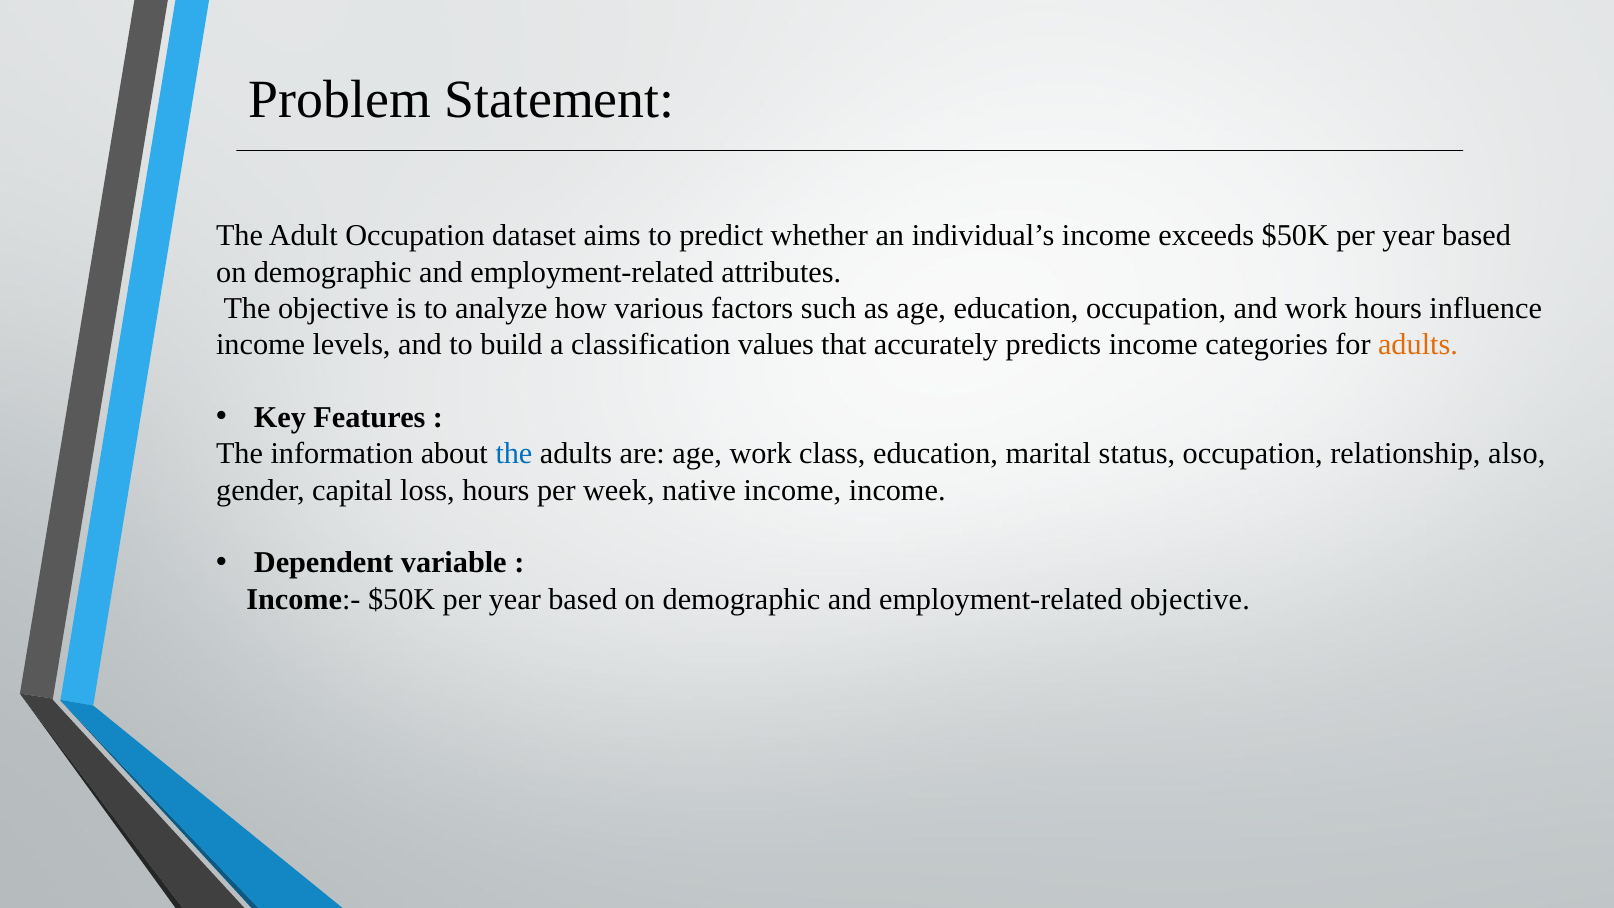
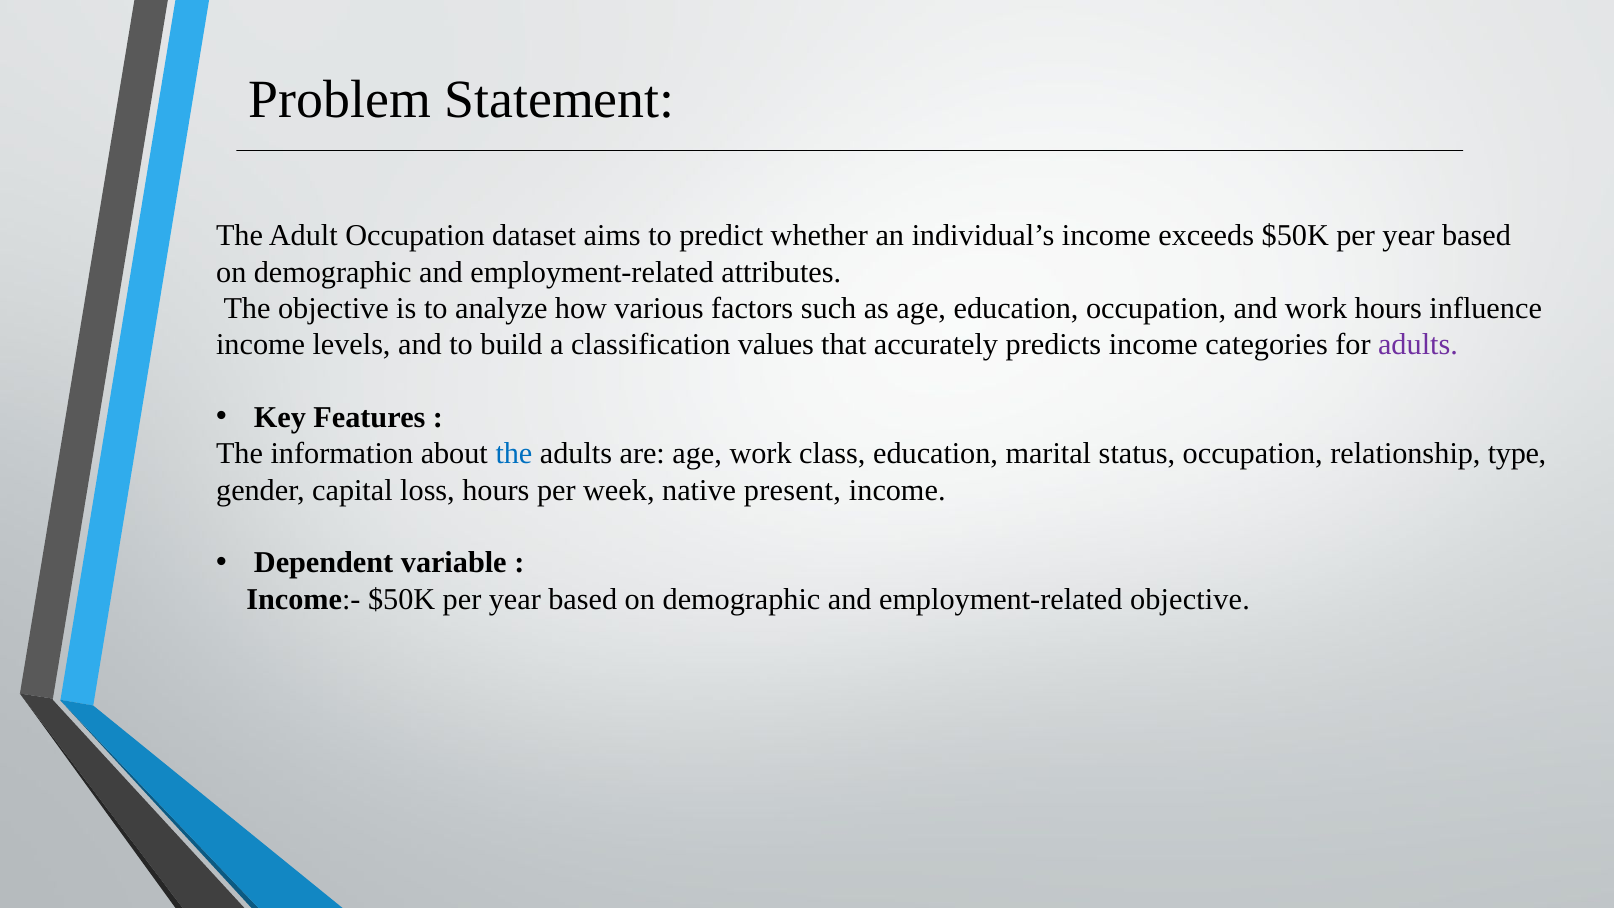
adults at (1418, 345) colour: orange -> purple
also: also -> type
native income: income -> present
